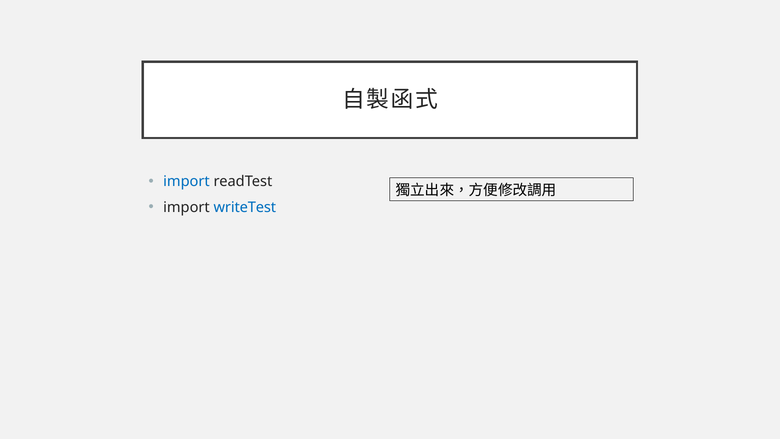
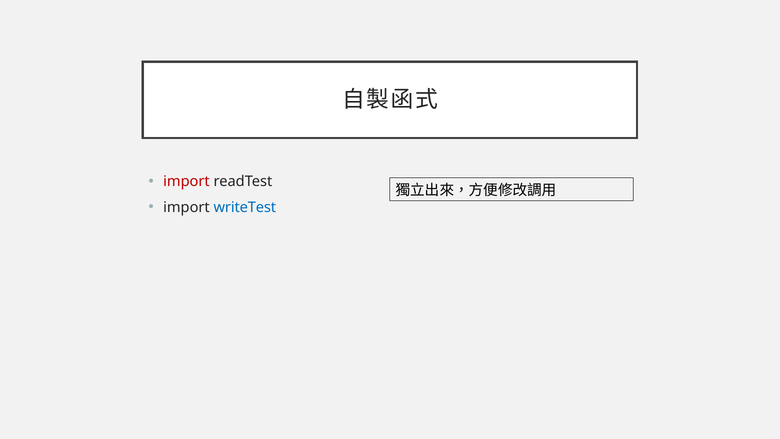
import at (186, 181) colour: blue -> red
